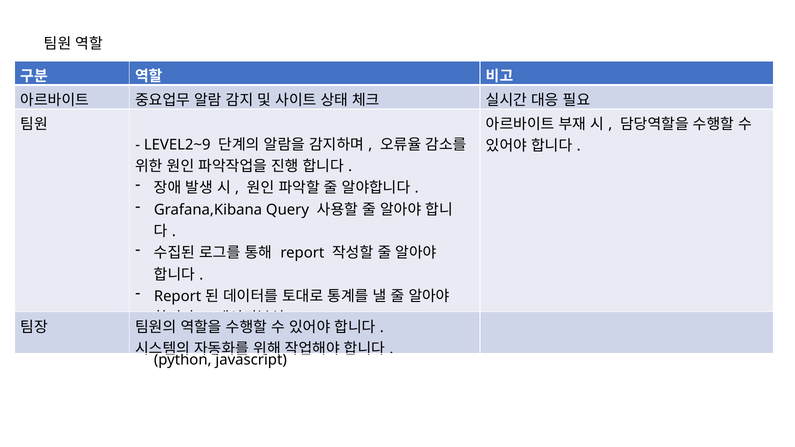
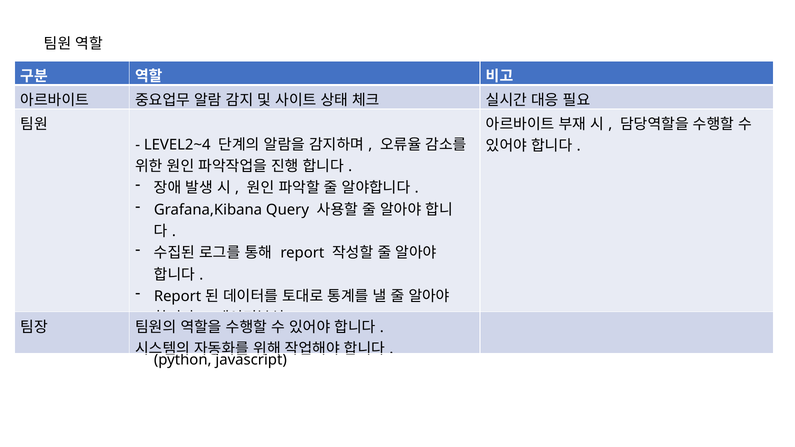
LEVEL2~9: LEVEL2~9 -> LEVEL2~4
